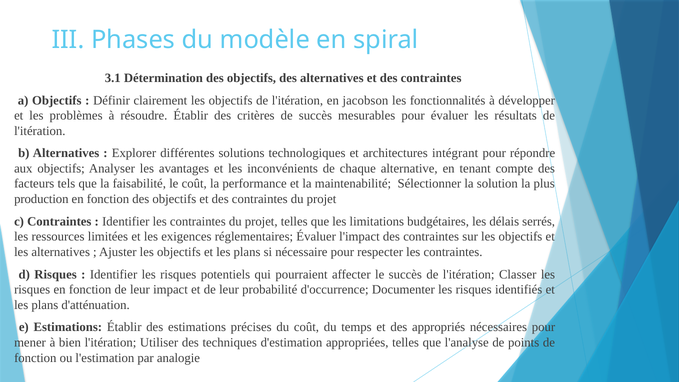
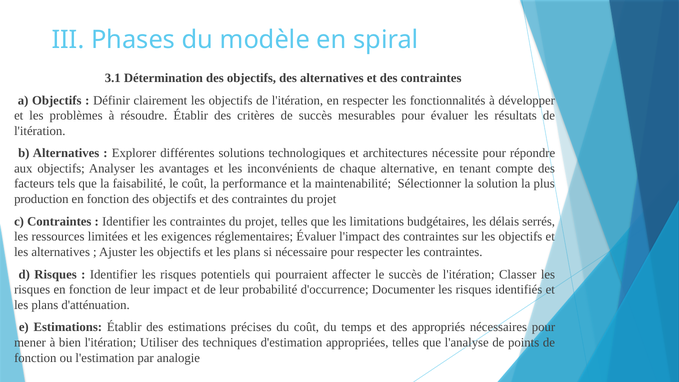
en jacobson: jacobson -> respecter
intégrant: intégrant -> nécessite
